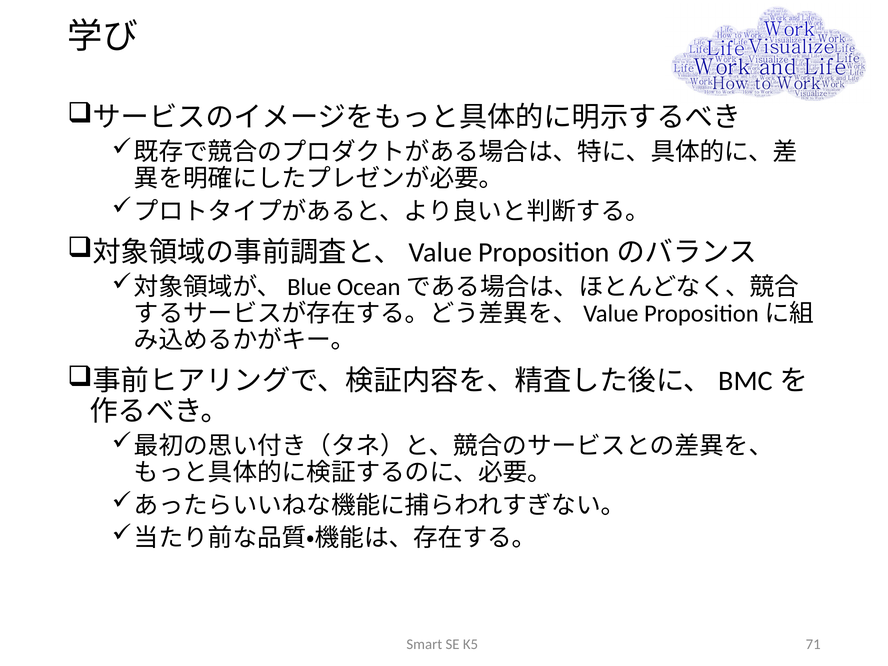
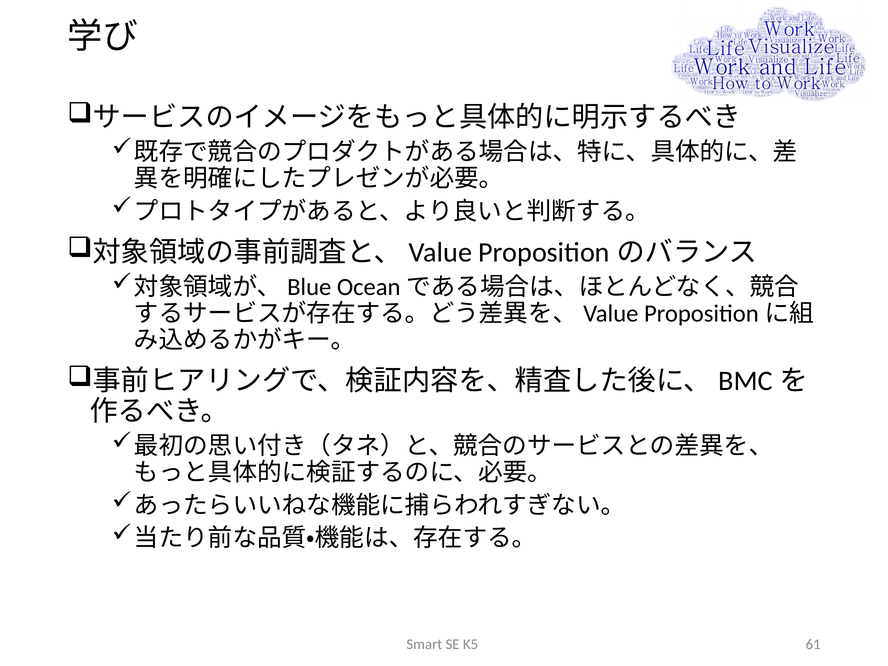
71: 71 -> 61
